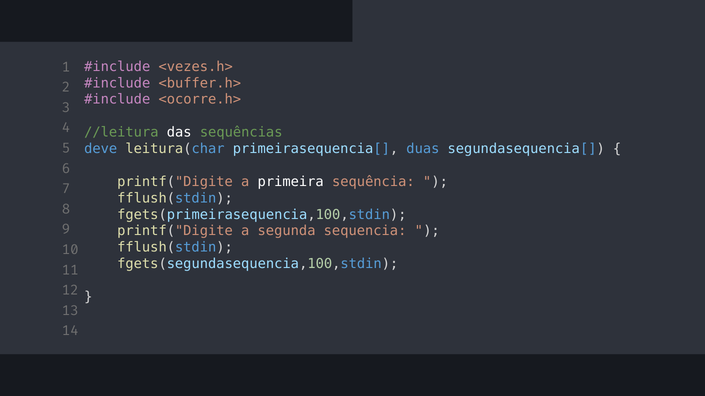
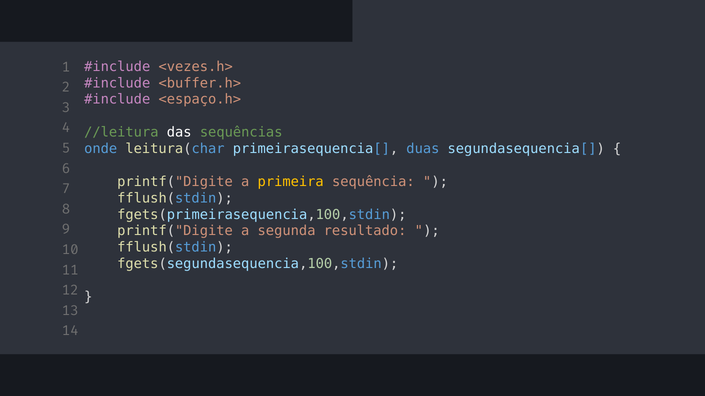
<ocorre.h>: <ocorre.h> -> <espaço.h>
deve: deve -> onde
primeira colour: white -> yellow
sequencia: sequencia -> resultado
